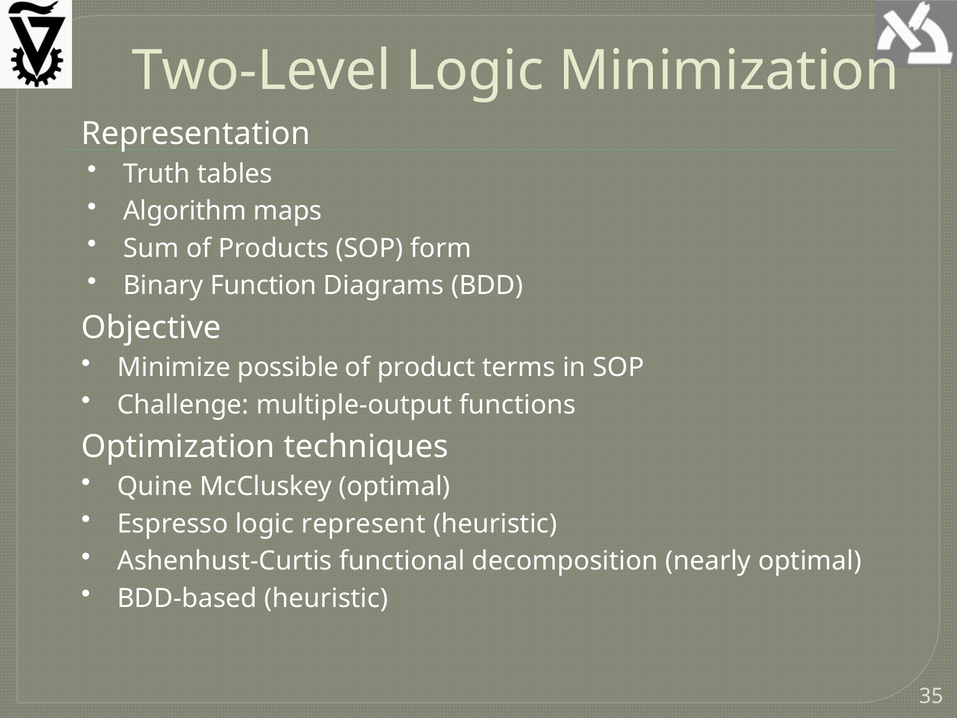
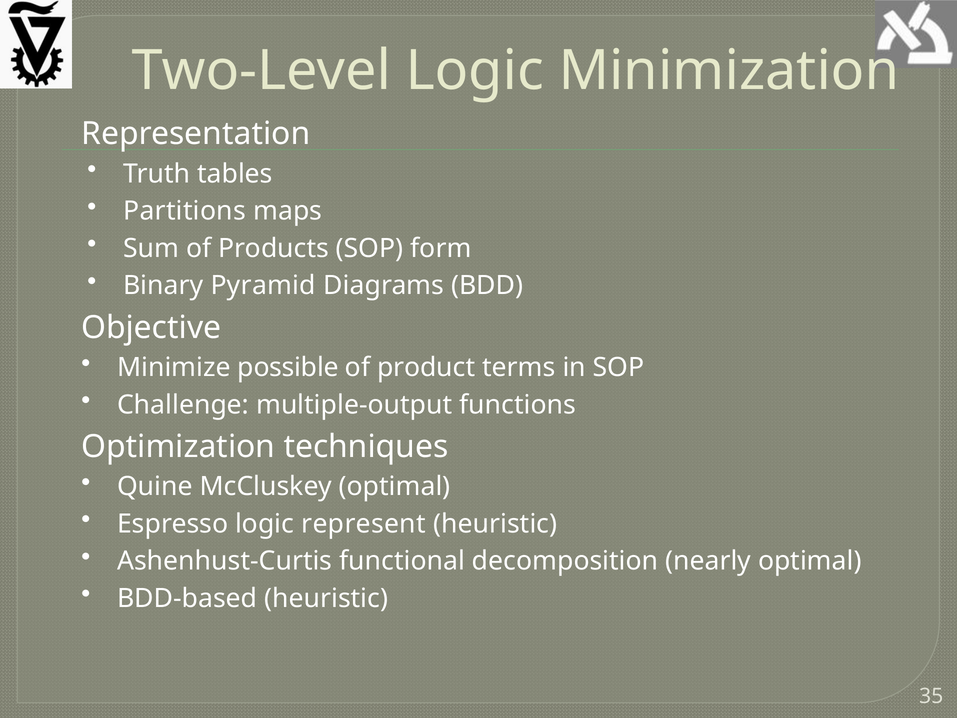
Algorithm: Algorithm -> Partitions
Function: Function -> Pyramid
